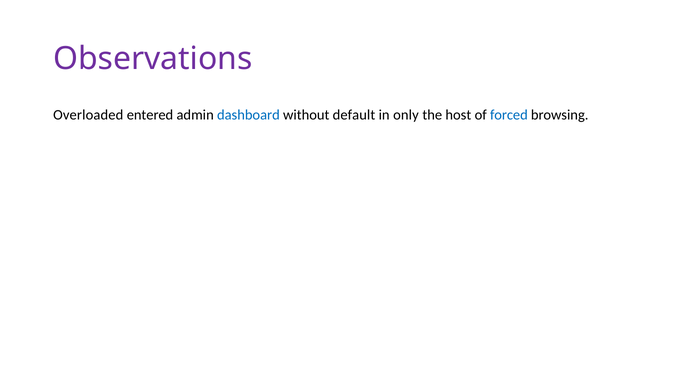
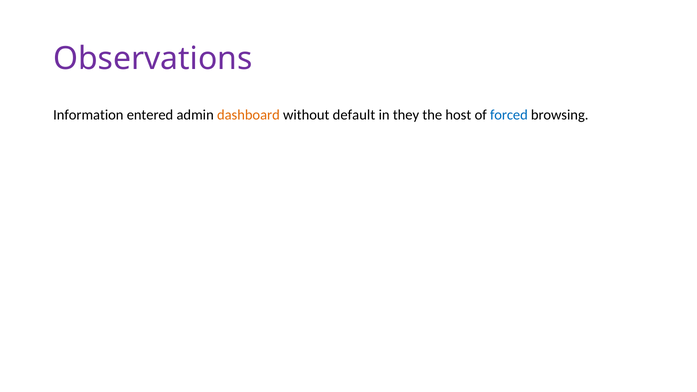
Overloaded: Overloaded -> Information
dashboard colour: blue -> orange
only: only -> they
